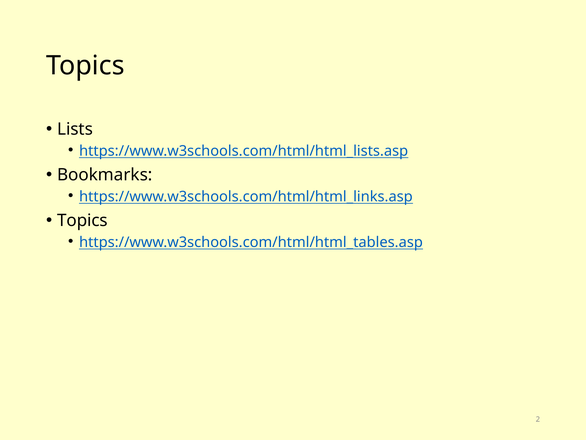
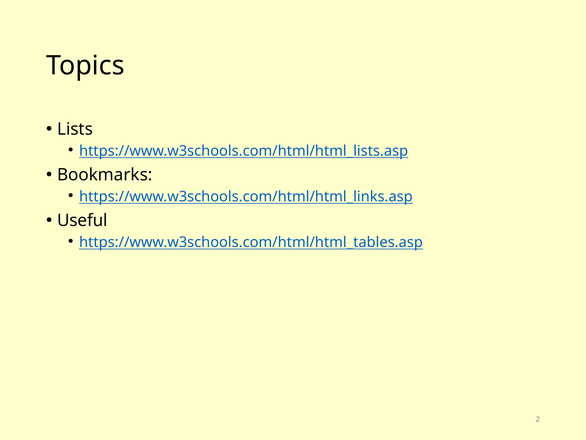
Topics at (82, 220): Topics -> Useful
